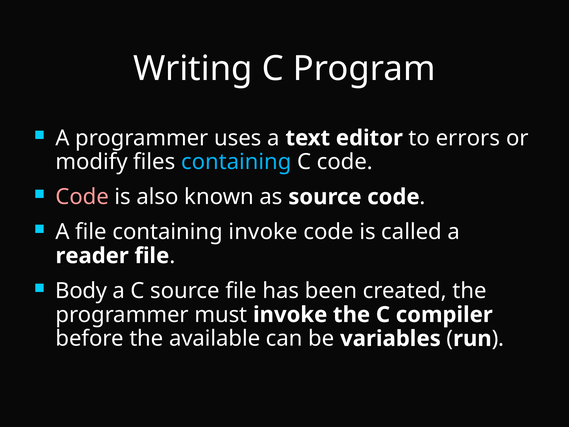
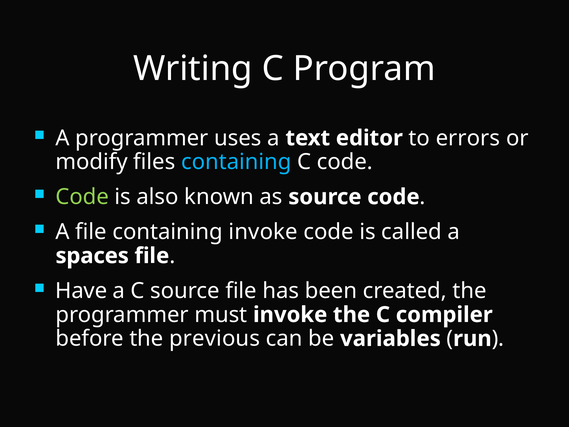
Code at (82, 197) colour: pink -> light green
reader: reader -> spaces
Body: Body -> Have
available: available -> previous
